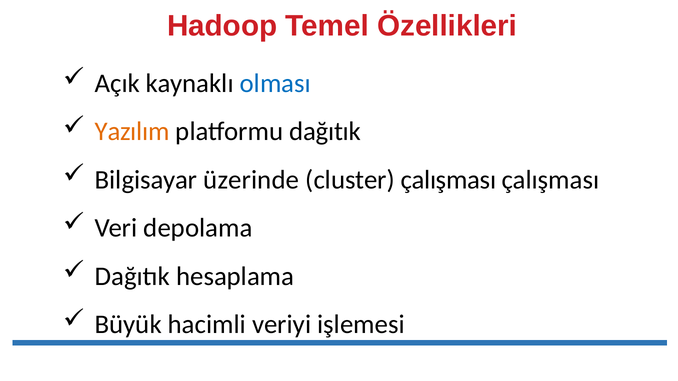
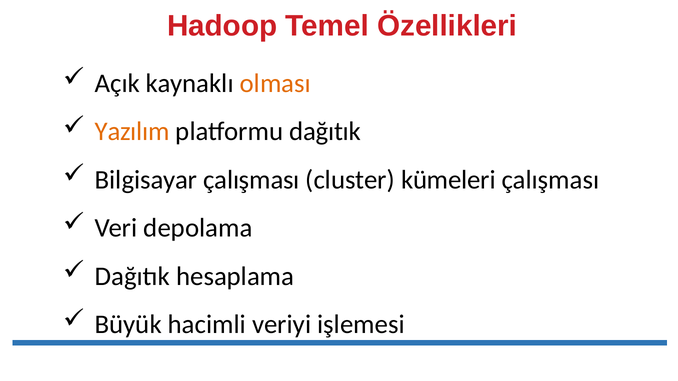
olması colour: blue -> orange
Bilgisayar üzerinde: üzerinde -> çalışması
cluster çalışması: çalışması -> kümeleri
